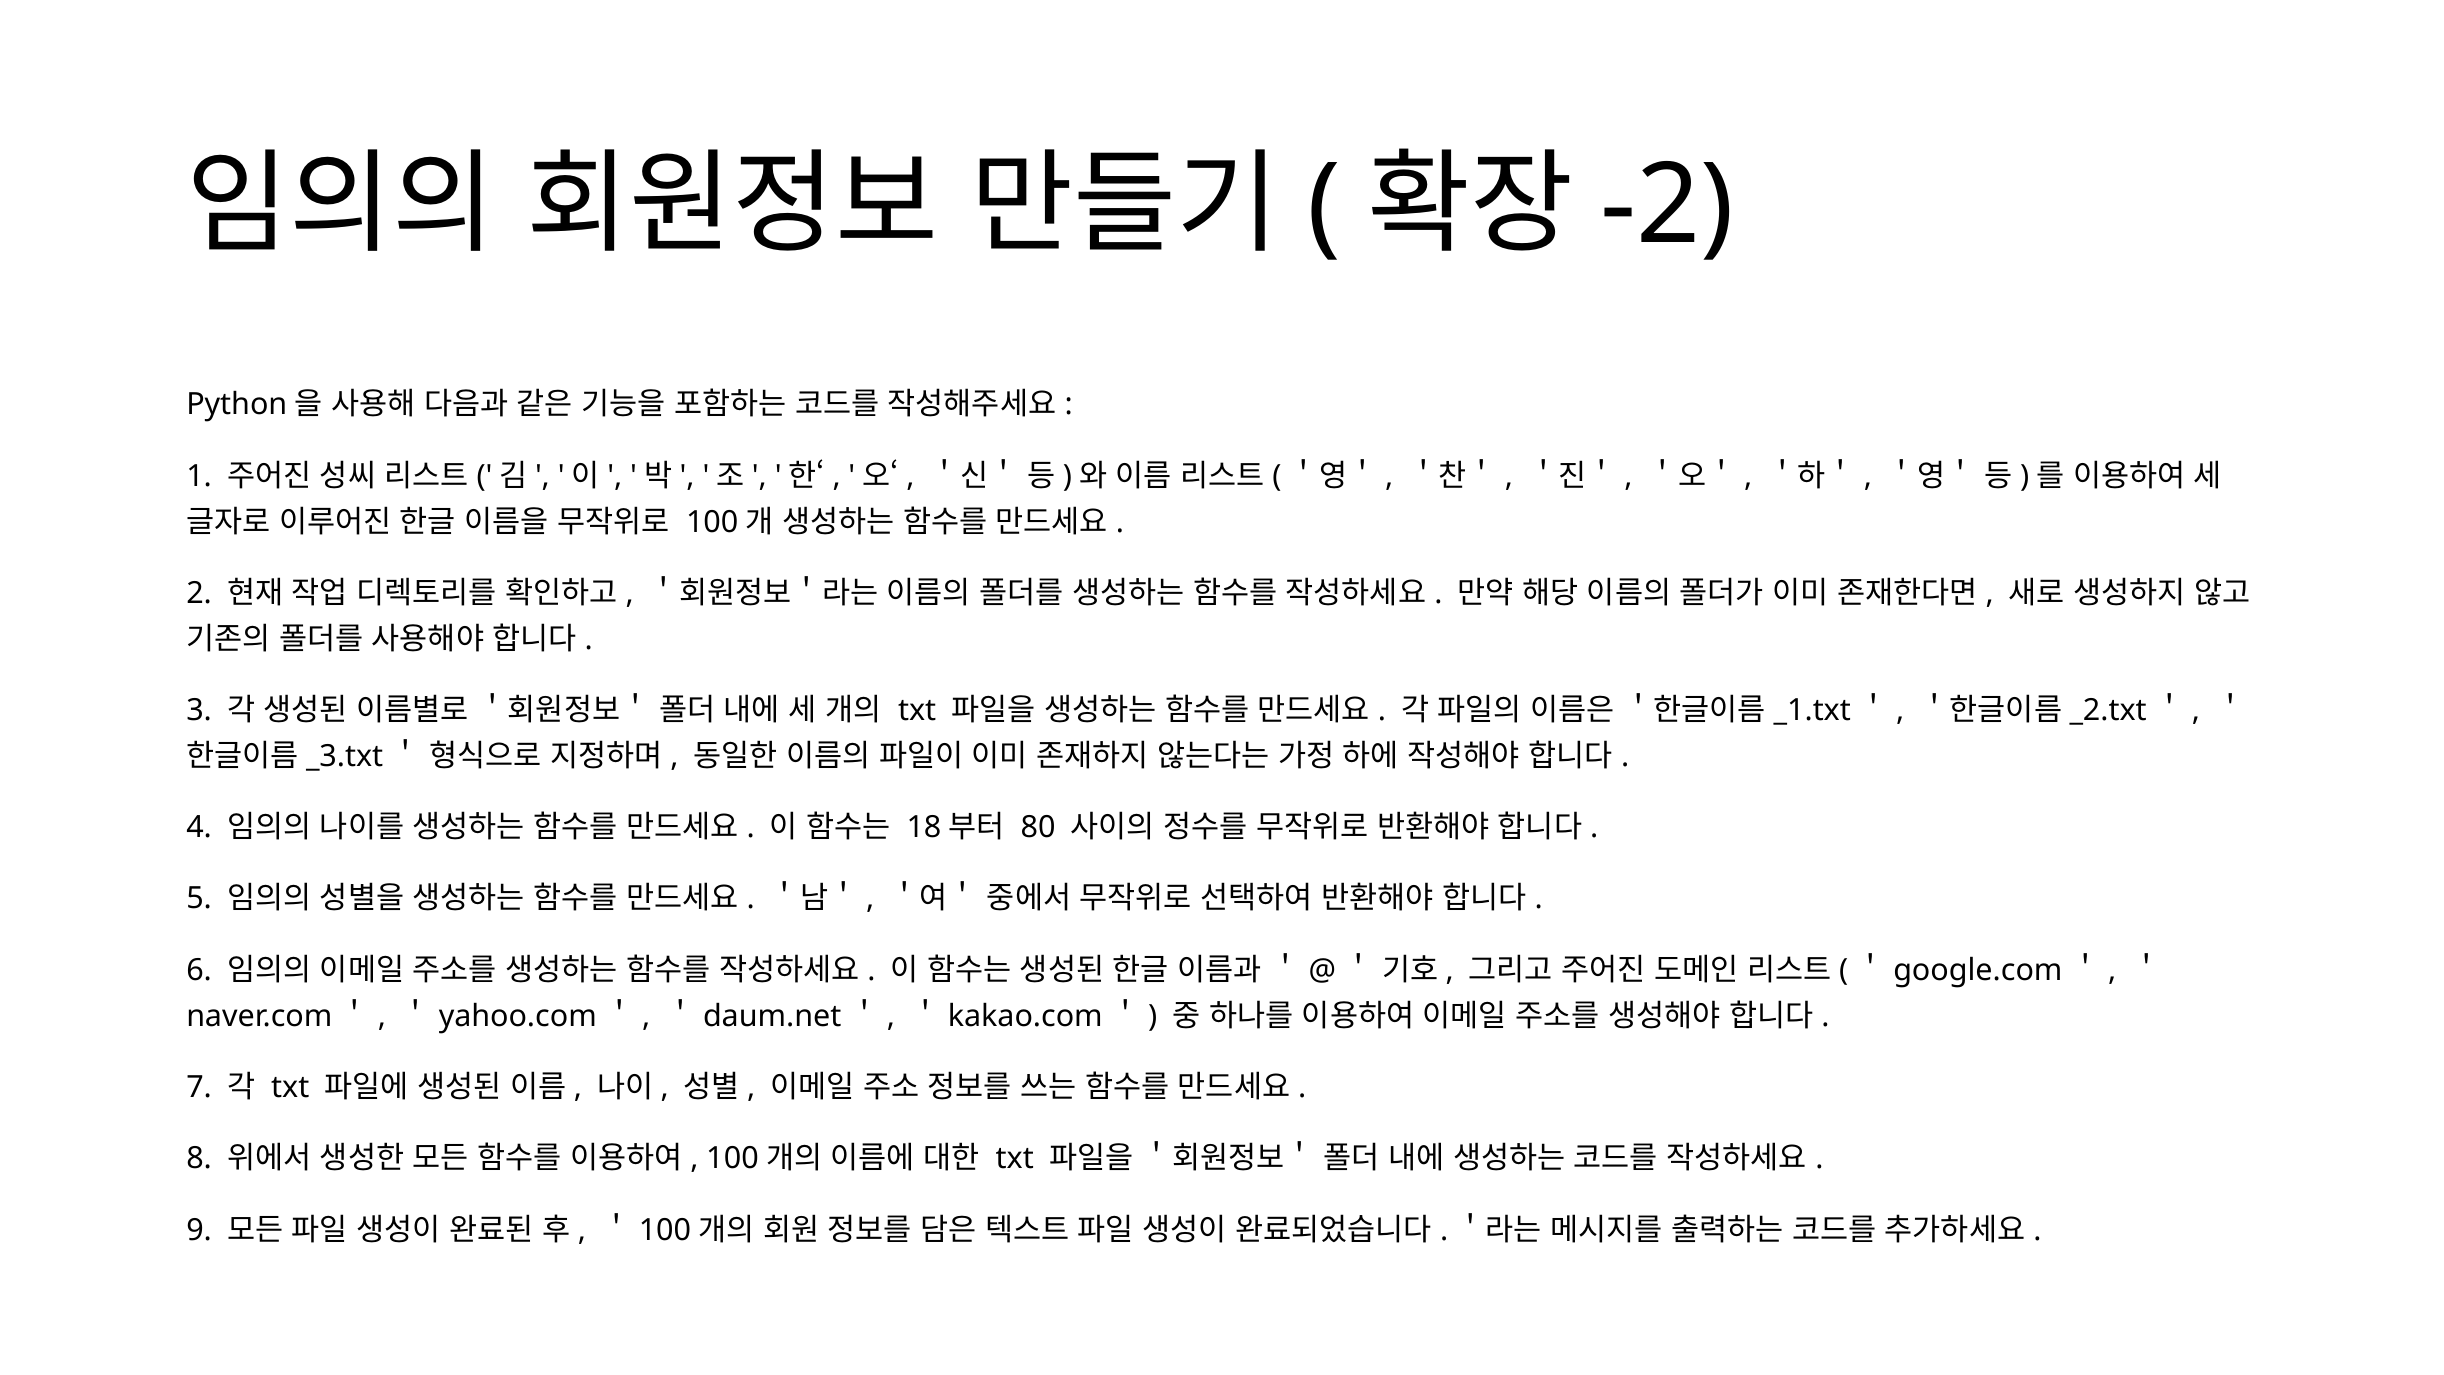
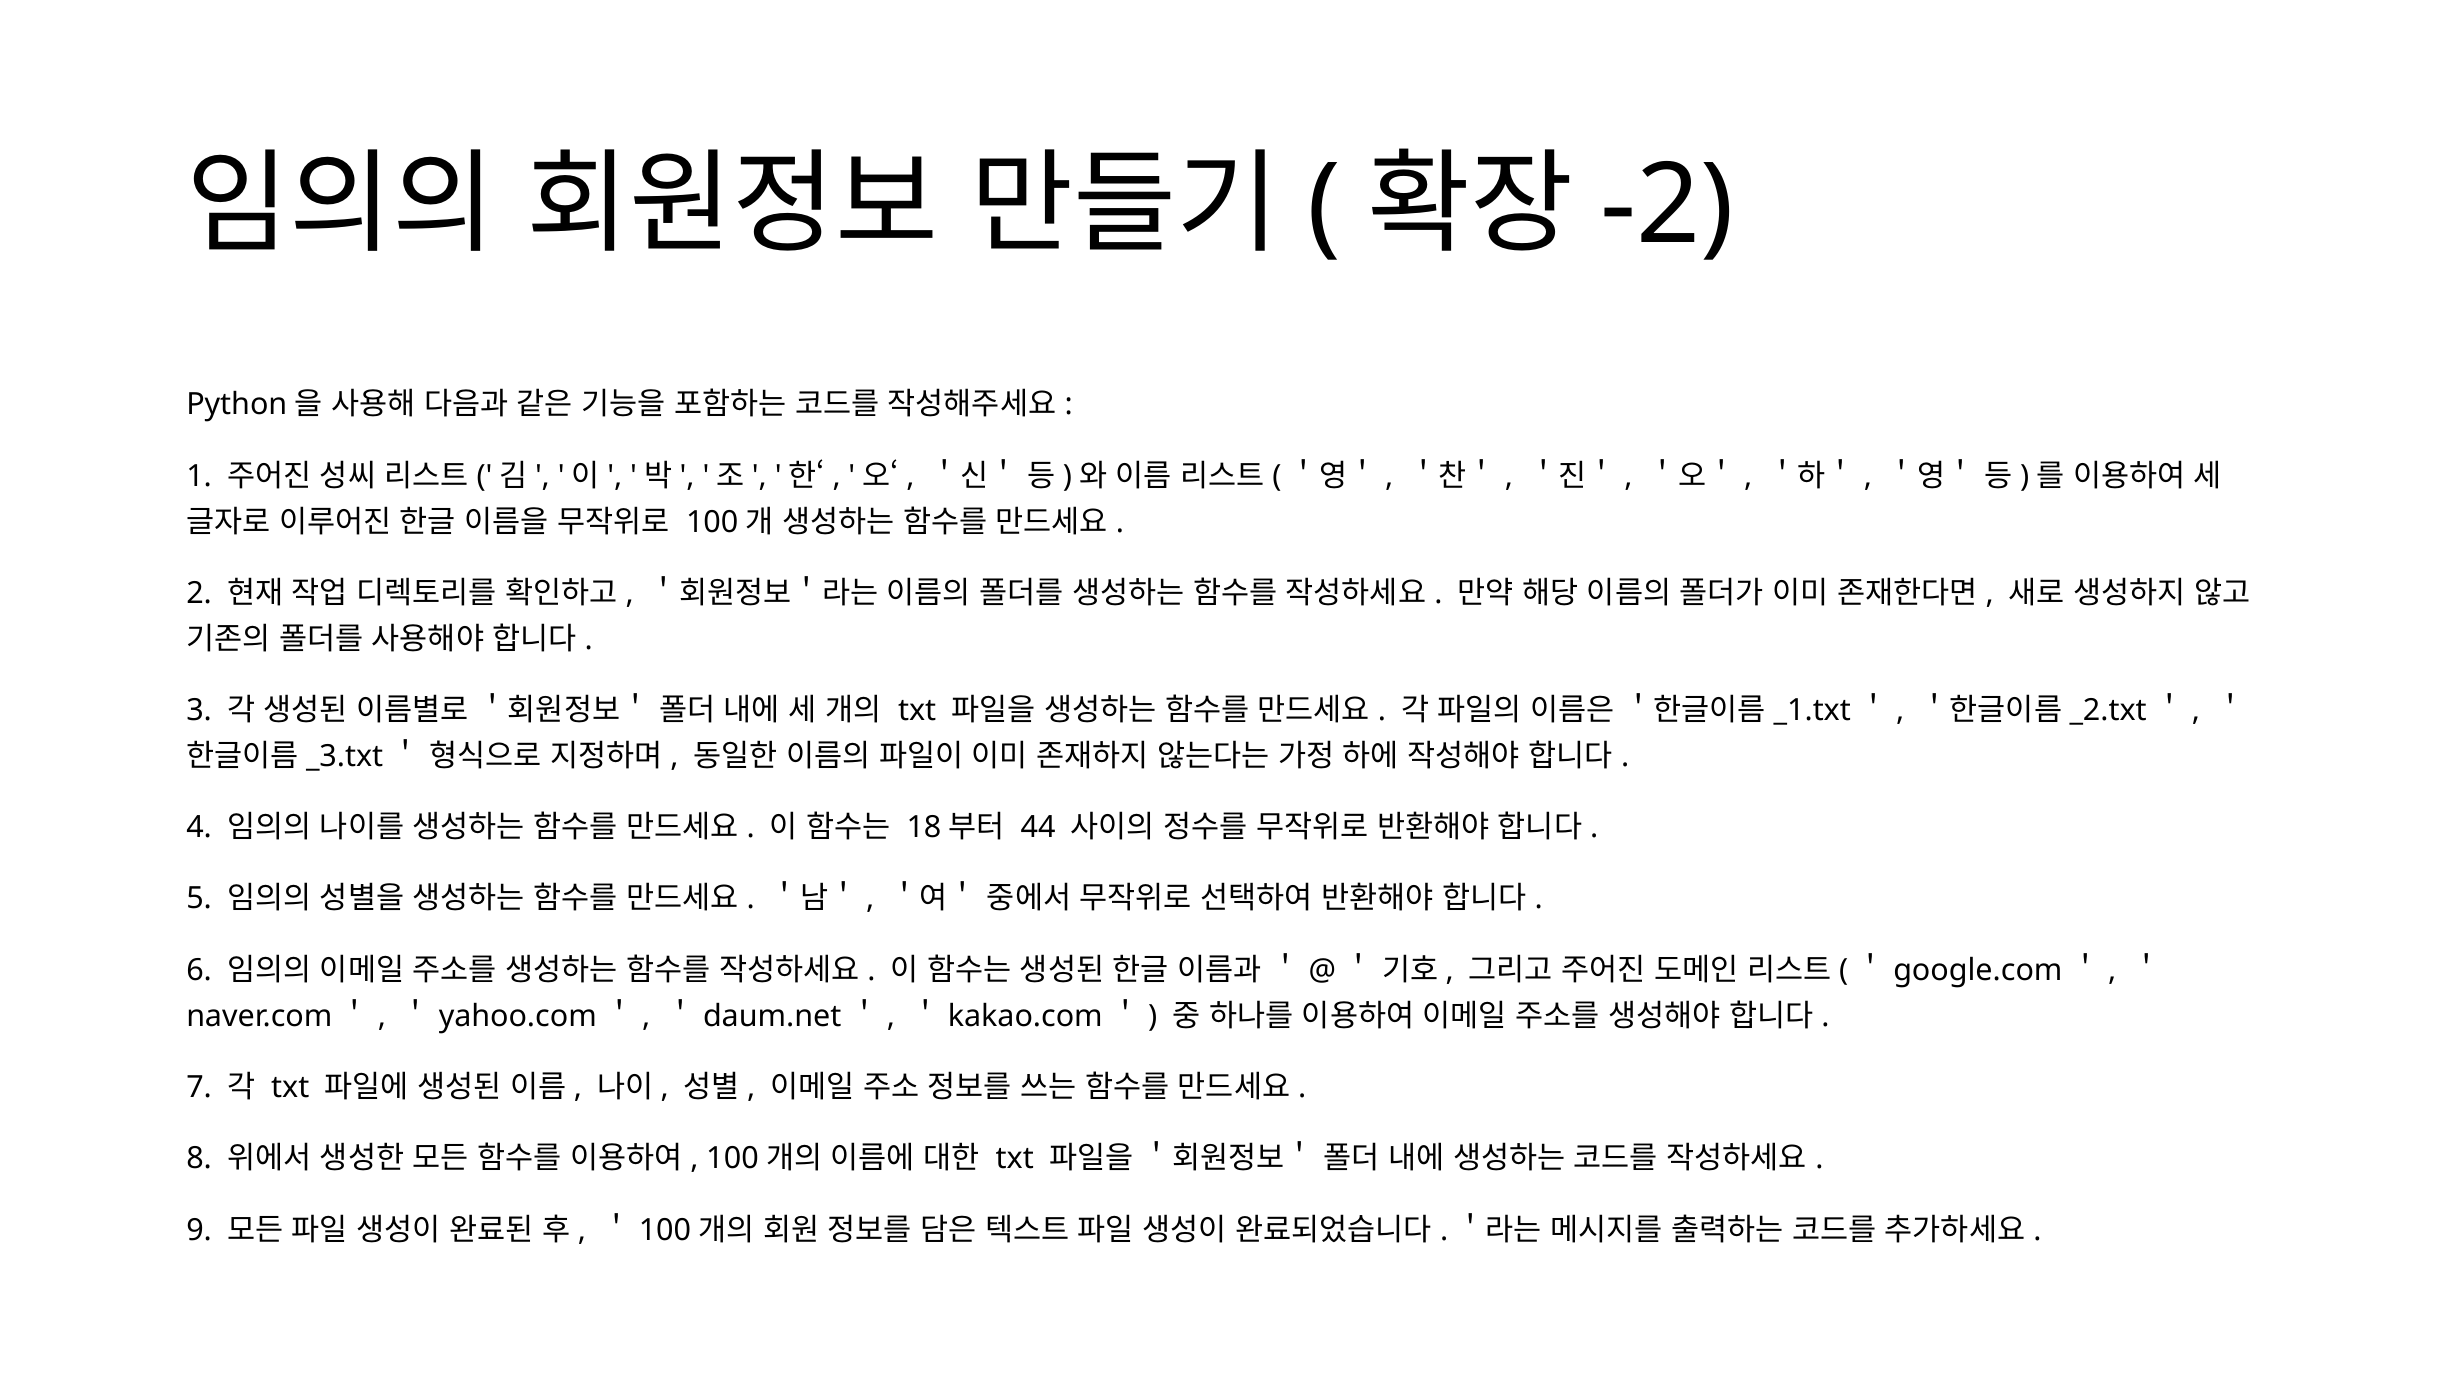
80: 80 -> 44
